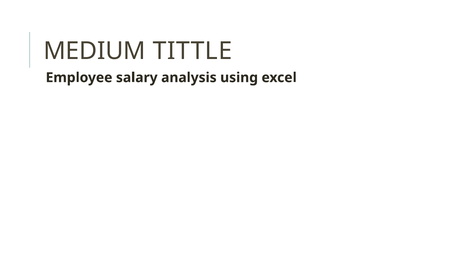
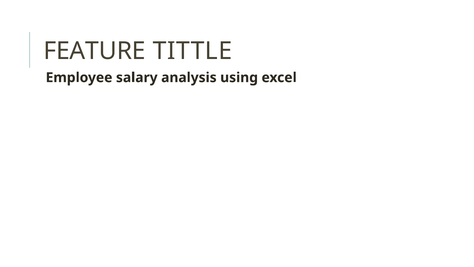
MEDIUM: MEDIUM -> FEATURE
